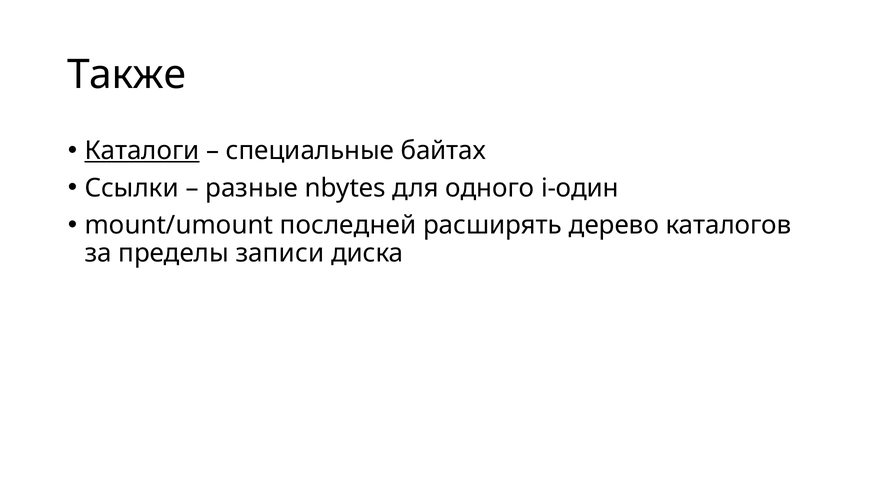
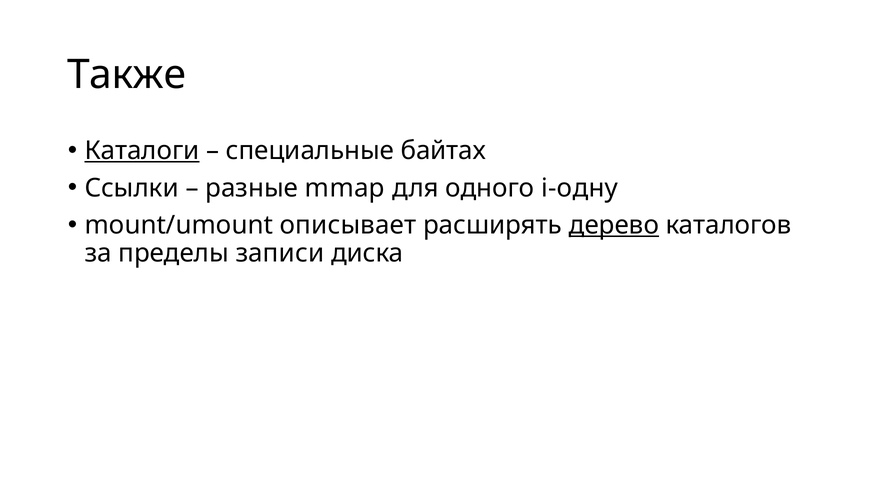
nbytes: nbytes -> mmap
i-один: i-один -> i-одну
последней: последней -> описывает
дерево underline: none -> present
